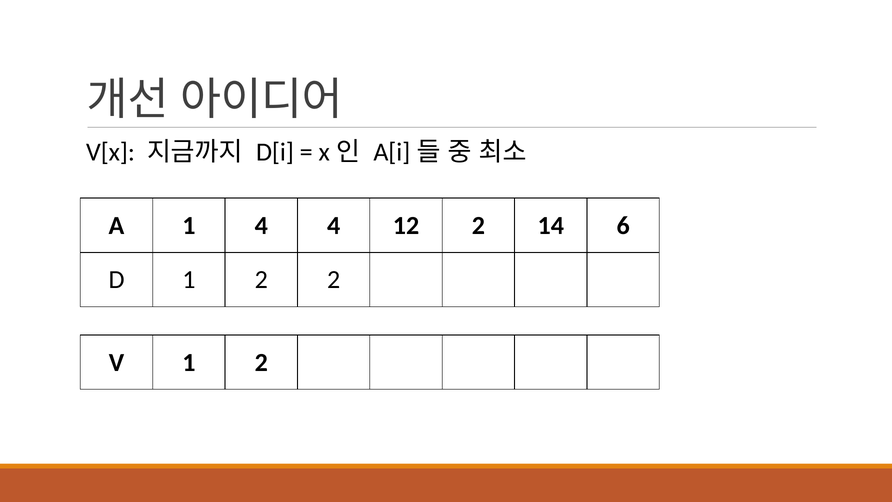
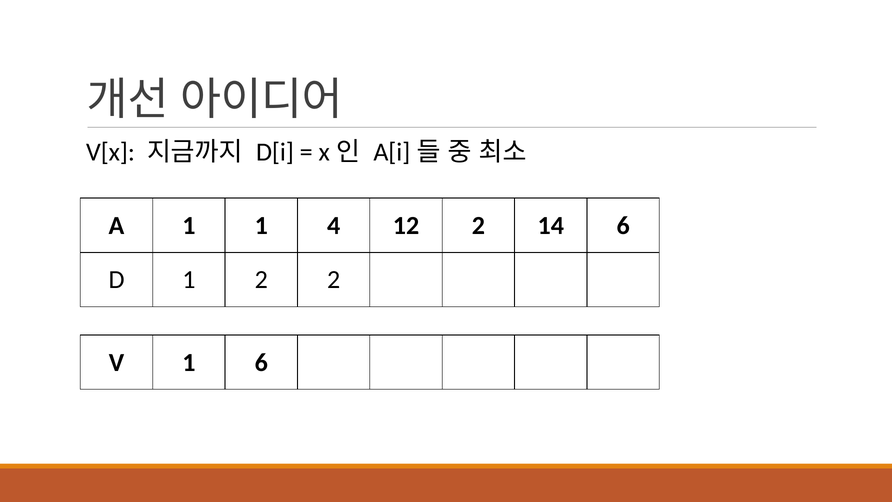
1 4: 4 -> 1
V 1 2: 2 -> 6
